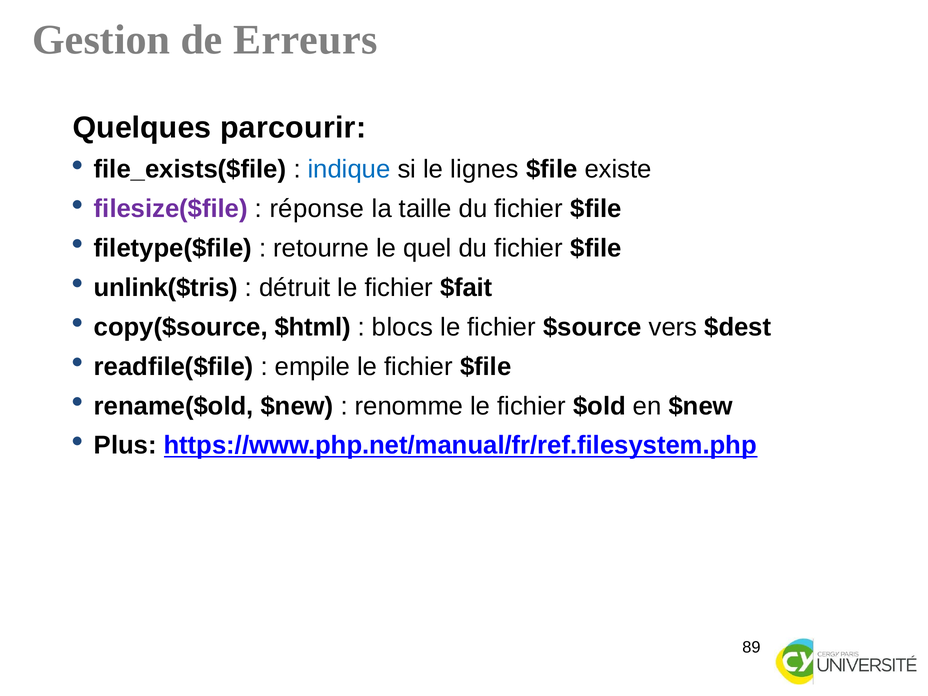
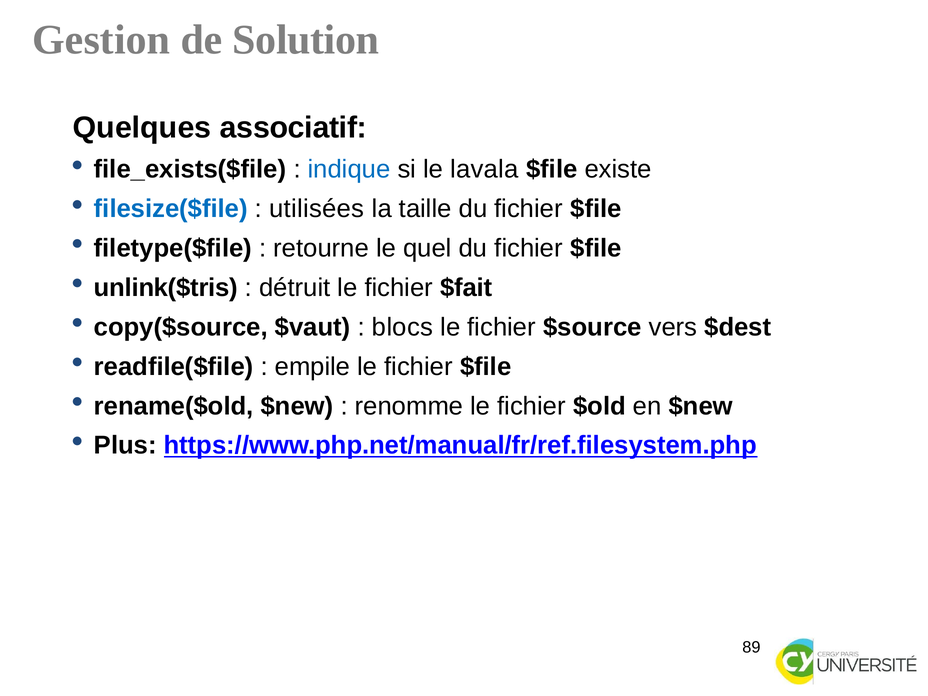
Erreurs: Erreurs -> Solution
parcourir: parcourir -> associatif
lignes: lignes -> lavala
filesize($file colour: purple -> blue
réponse: réponse -> utilisées
$html: $html -> $vaut
